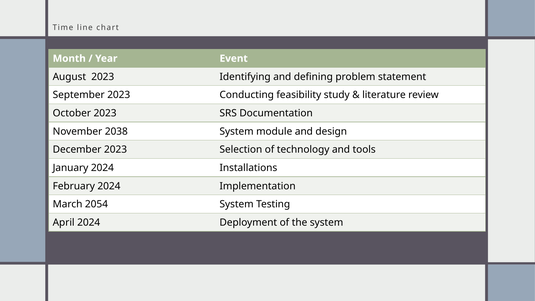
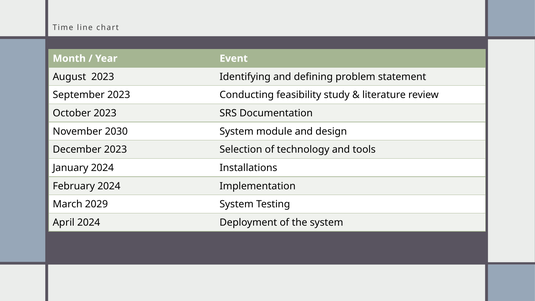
2038: 2038 -> 2030
2054: 2054 -> 2029
